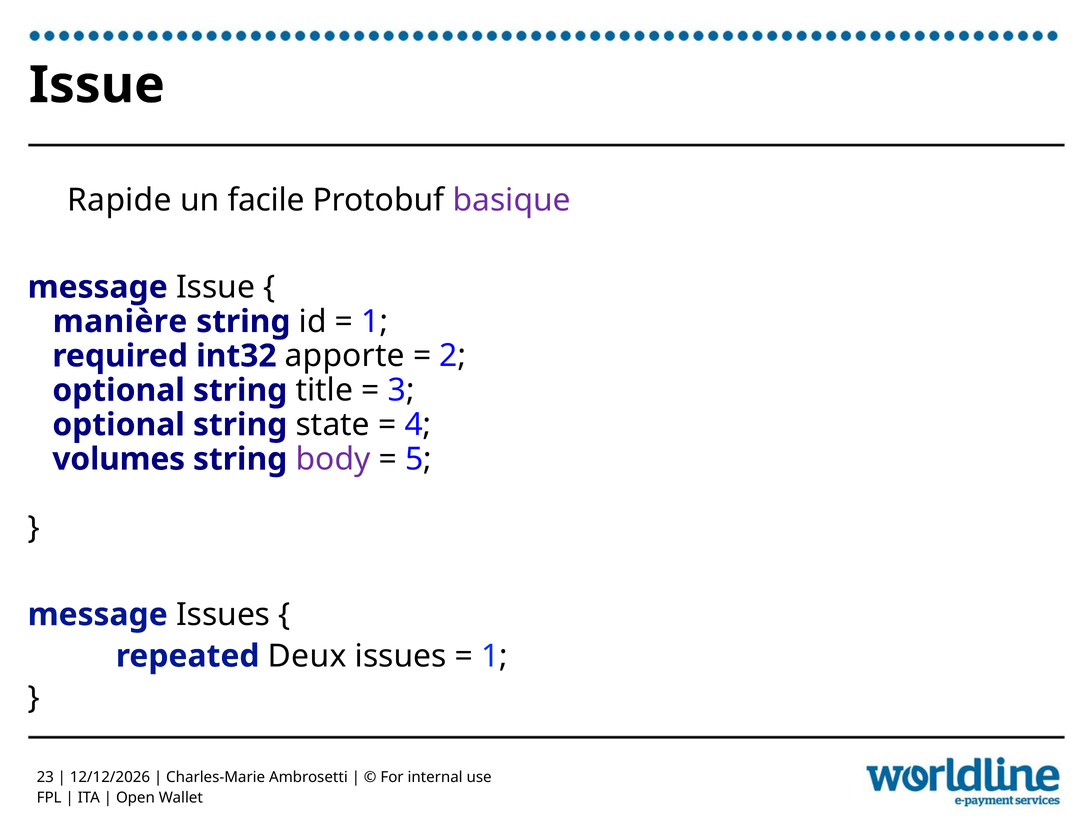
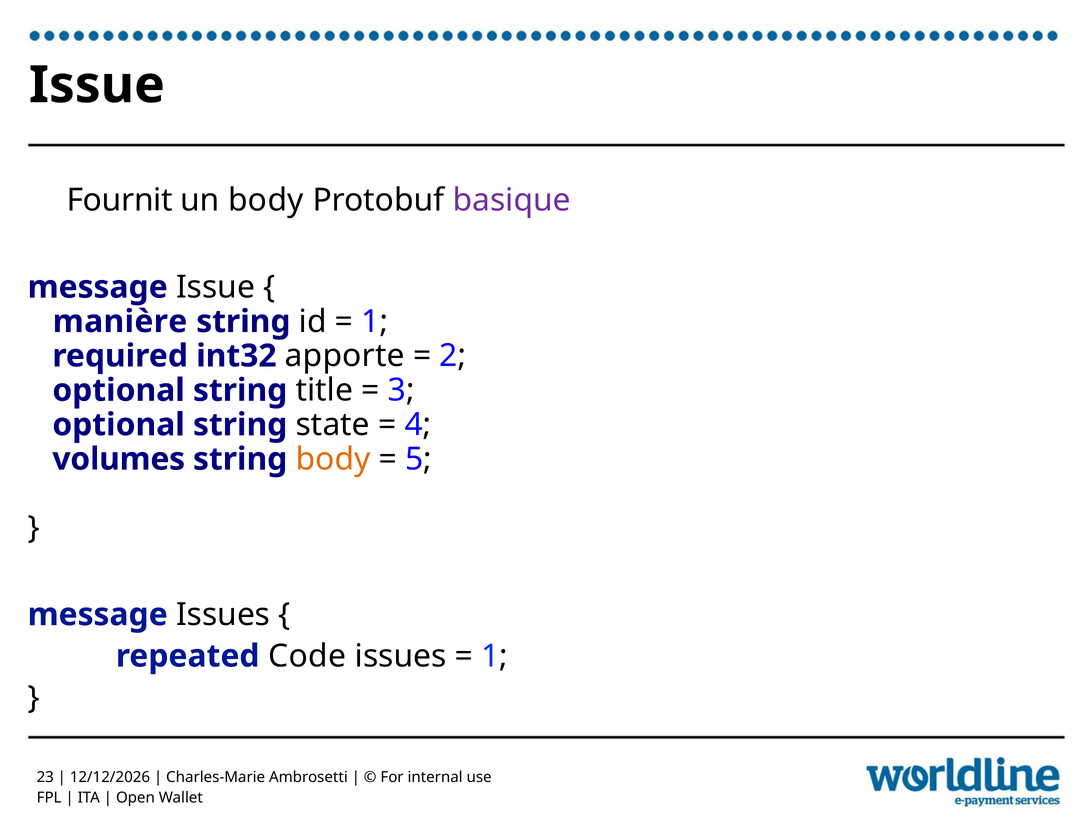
Rapide: Rapide -> Fournit
un facile: facile -> body
body at (333, 459) colour: purple -> orange
Deux: Deux -> Code
